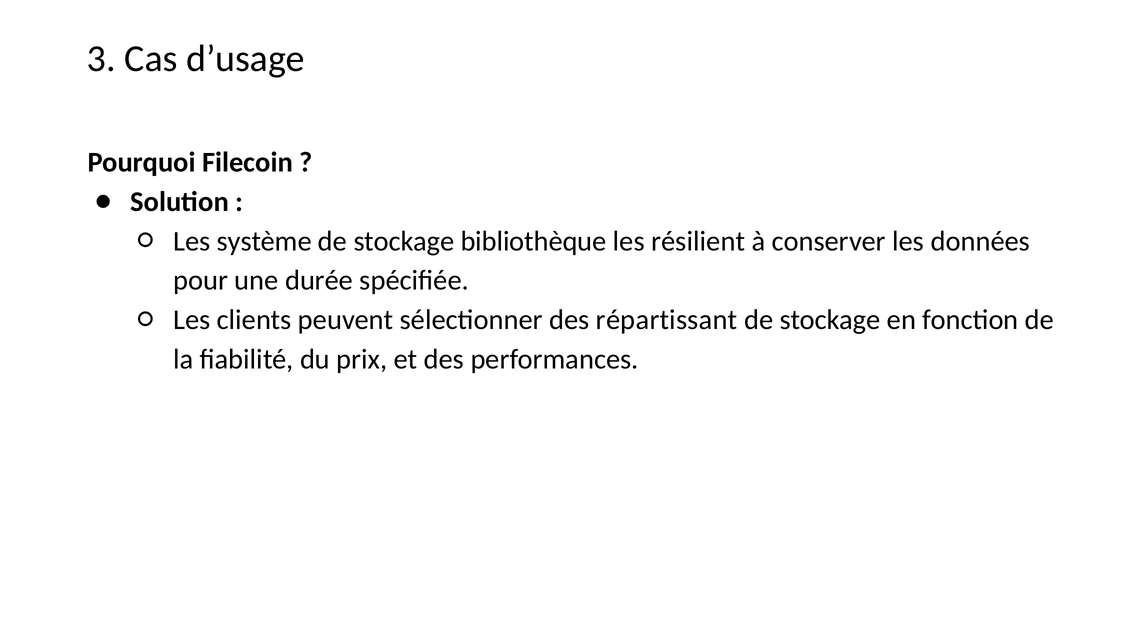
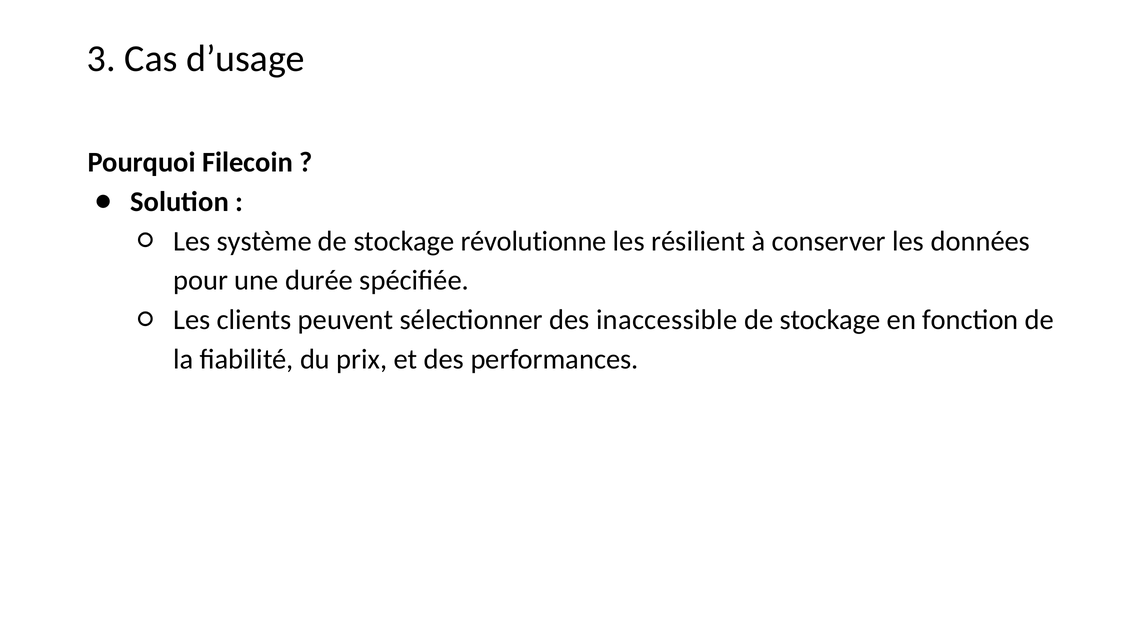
bibliothèque: bibliothèque -> révolutionne
répartissant: répartissant -> inaccessible
